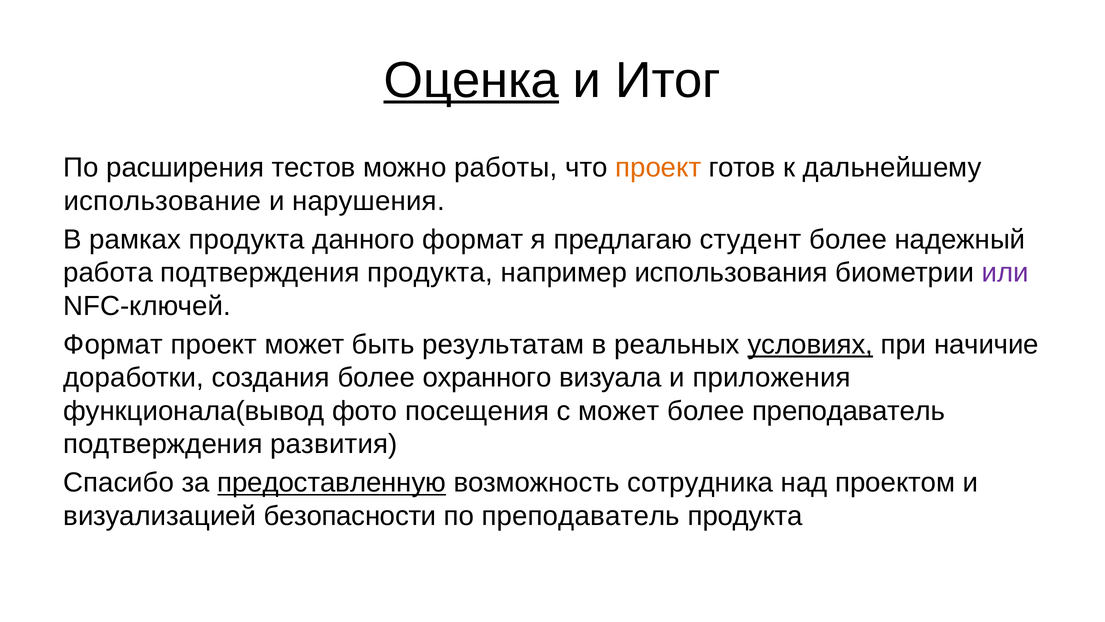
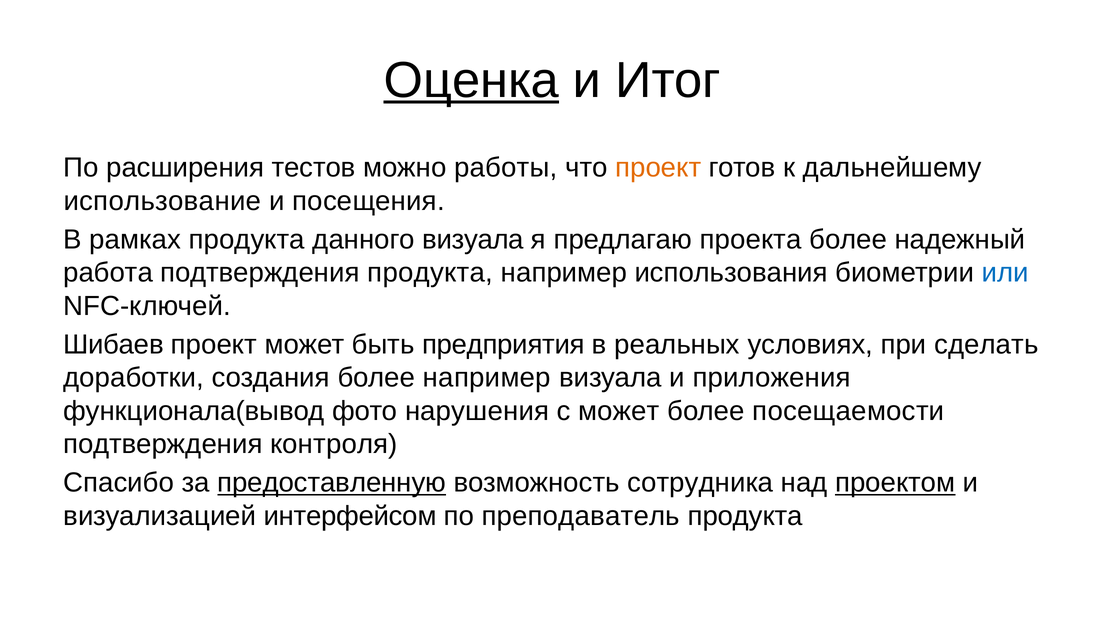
нарушения: нарушения -> посещения
данного формат: формат -> визуала
студент: студент -> проекта
или colour: purple -> blue
Формат at (113, 344): Формат -> Шибаев
результатам: результатам -> предприятия
условиях underline: present -> none
начичие: начичие -> сделать
более охранного: охранного -> например
посещения: посещения -> нарушения
более преподаватель: преподаватель -> посещаемости
развития: развития -> контроля
проектом underline: none -> present
безопасности: безопасности -> интерфейсом
